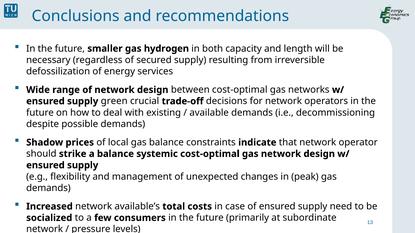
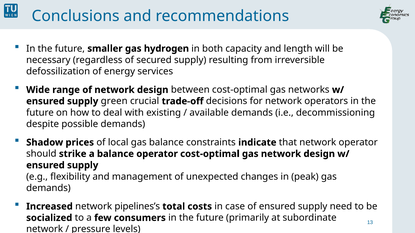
balance systemic: systemic -> operator
available’s: available’s -> pipelines’s
